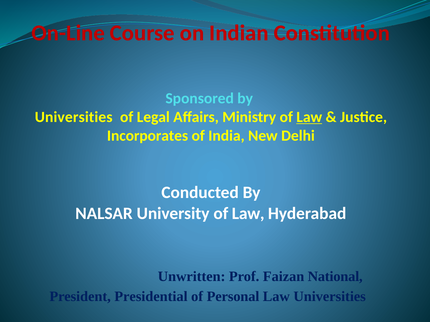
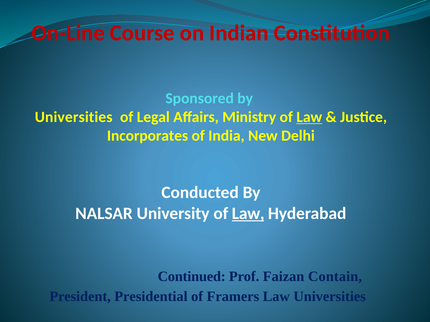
Law at (248, 214) underline: none -> present
Unwritten: Unwritten -> Continued
National: National -> Contain
Personal: Personal -> Framers
